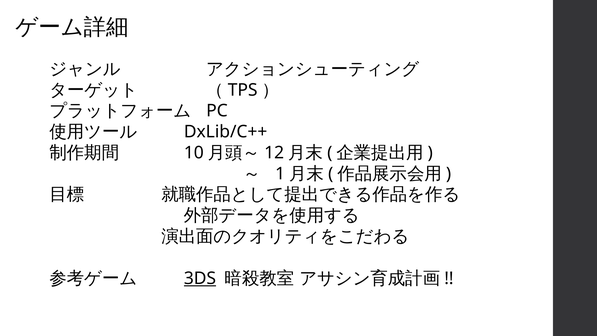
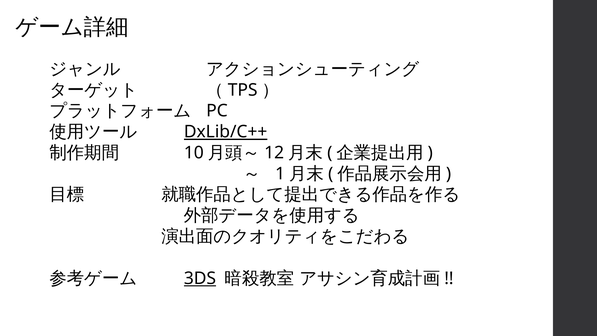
DxLib/C++ underline: none -> present
